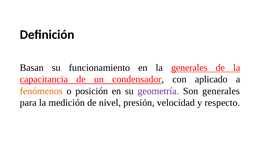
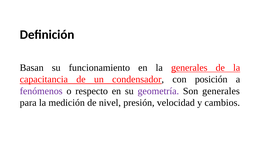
aplicado: aplicado -> posición
fenómenos colour: orange -> purple
posición: posición -> respecto
respecto: respecto -> cambios
